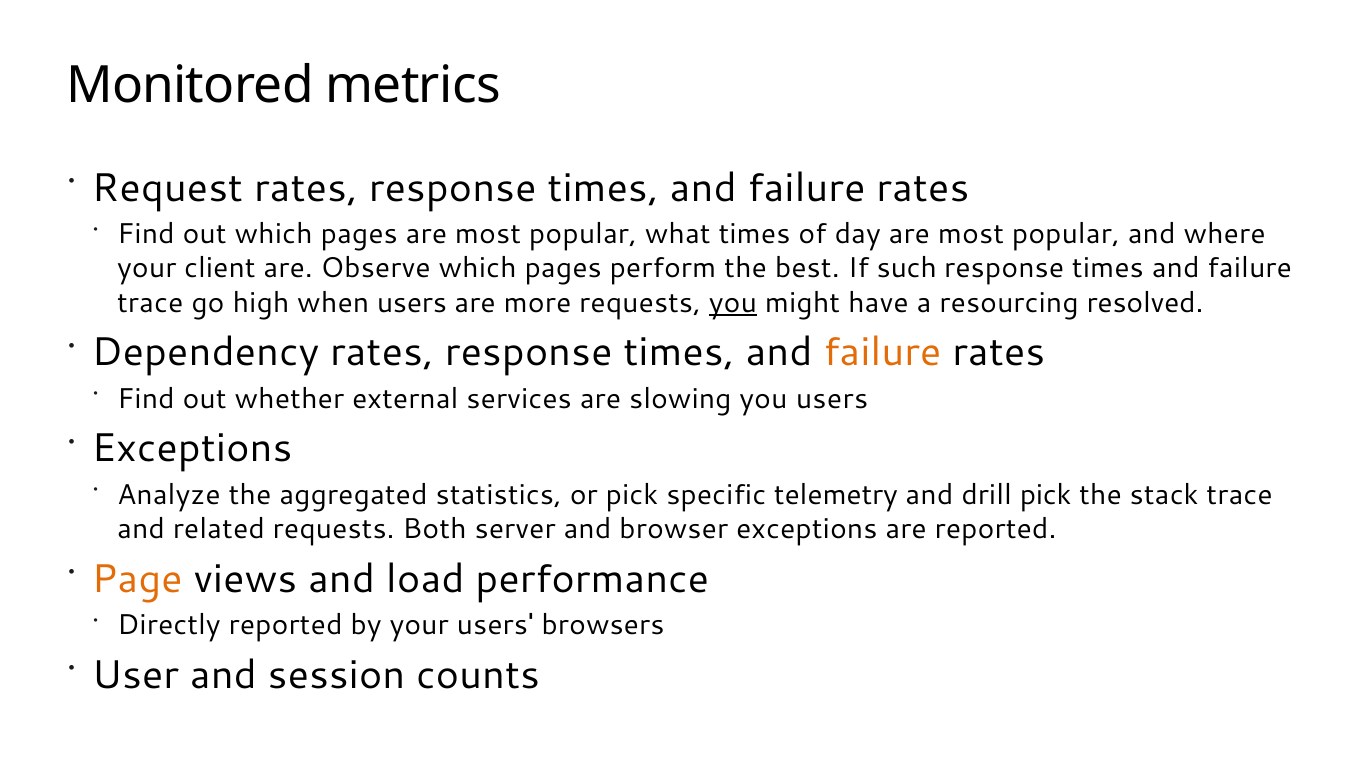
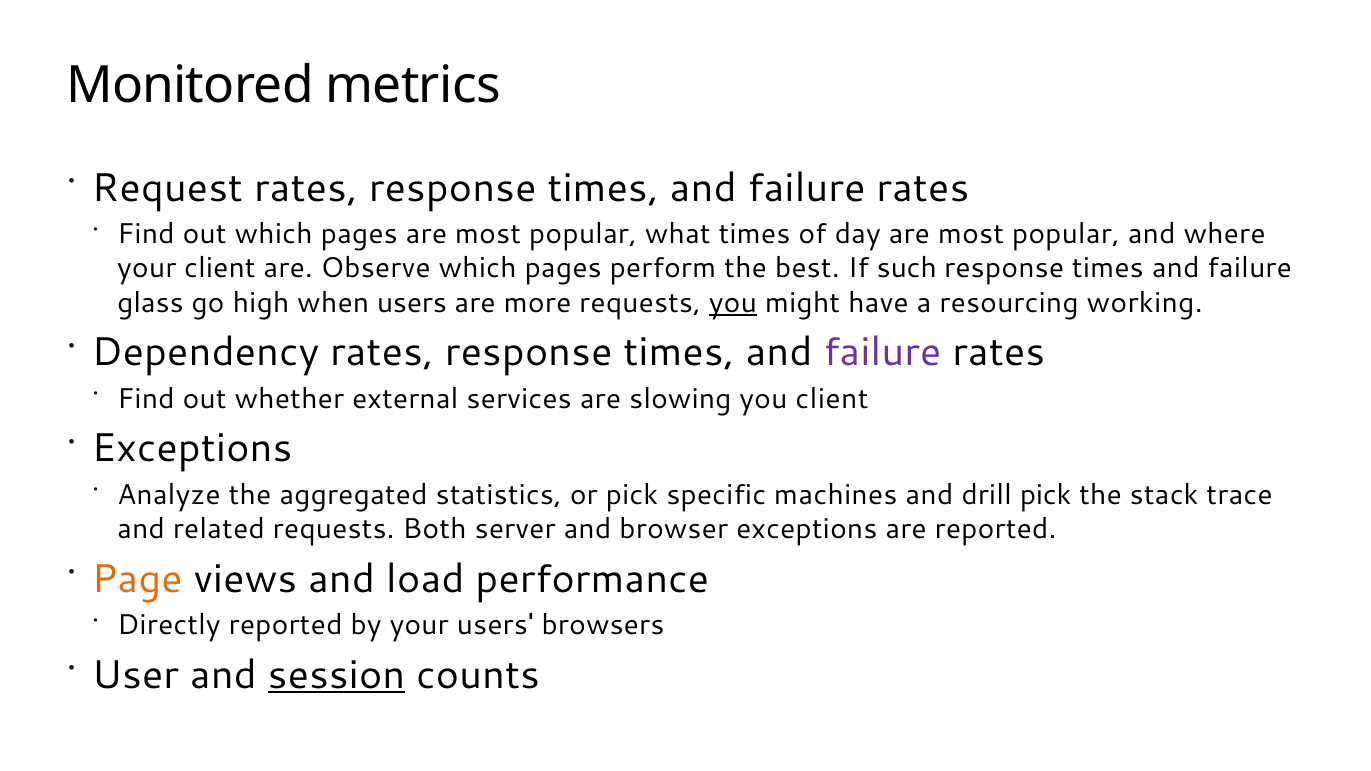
trace at (150, 303): trace -> glass
resolved: resolved -> working
failure at (882, 353) colour: orange -> purple
you users: users -> client
telemetry: telemetry -> machines
session underline: none -> present
